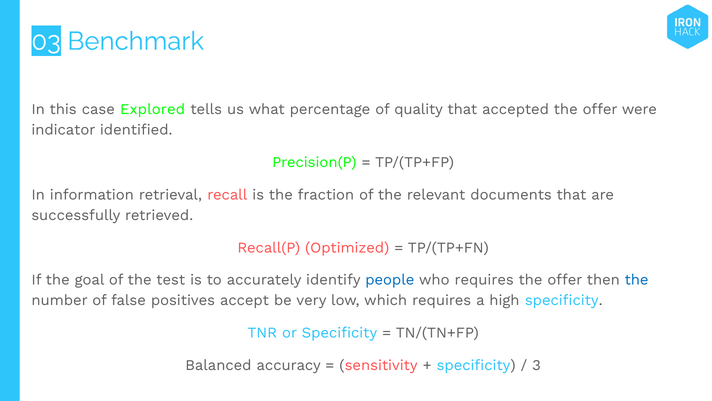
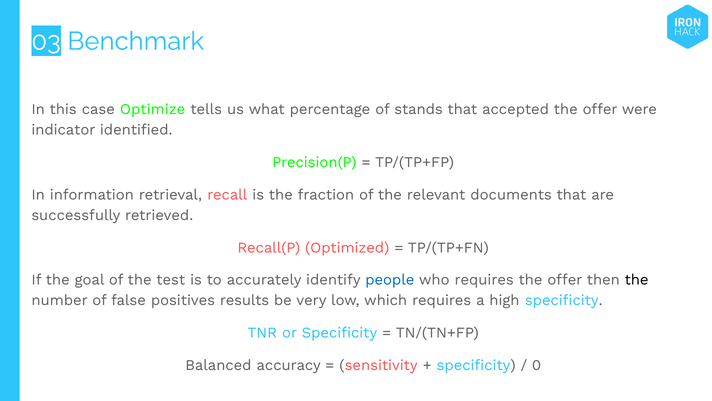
Explored: Explored -> Optimize
quality: quality -> stands
the at (637, 280) colour: blue -> black
accept: accept -> results
3: 3 -> 0
